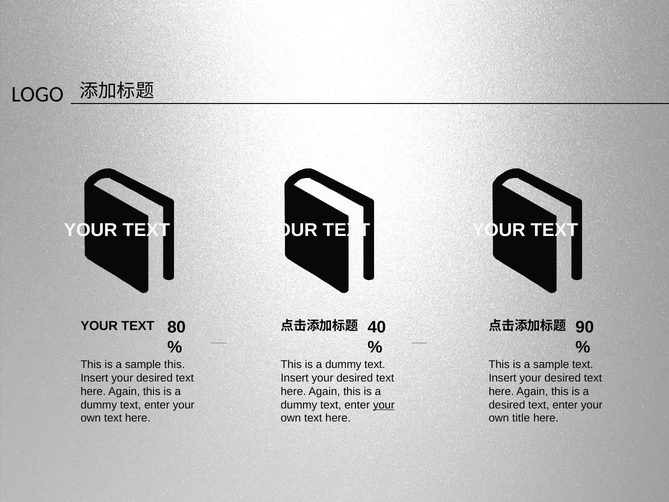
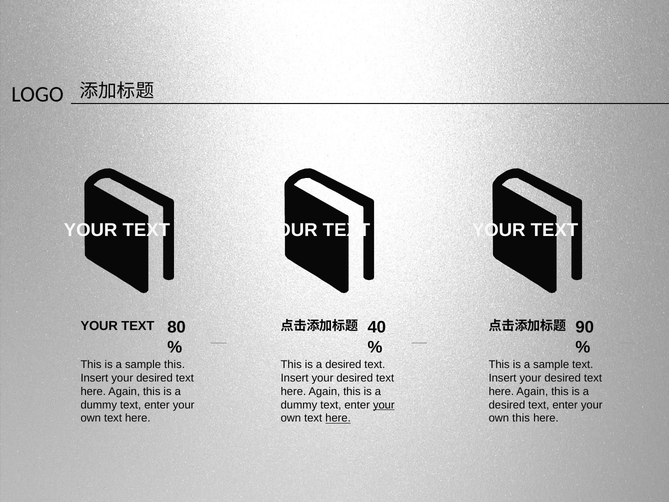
dummy at (343, 364): dummy -> desired
here at (338, 418) underline: none -> present
own title: title -> this
